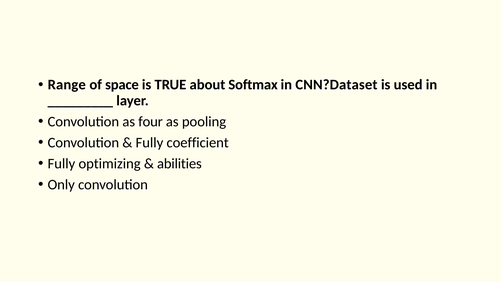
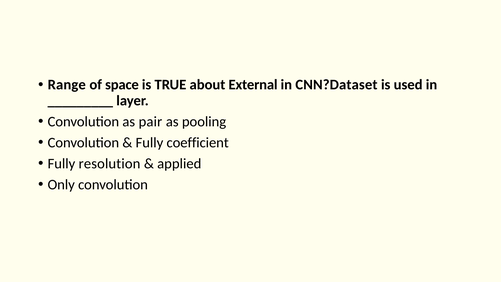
Softmax: Softmax -> External
four: four -> pair
optimizing: optimizing -> resolution
abilities: abilities -> applied
